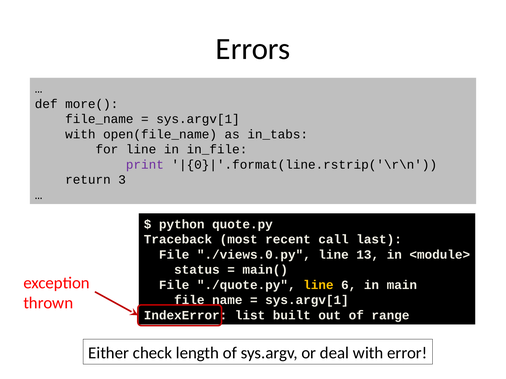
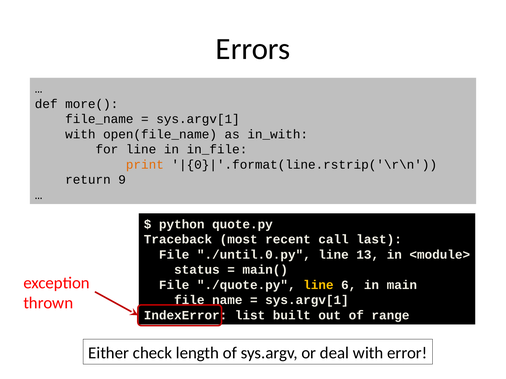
in_tabs: in_tabs -> in_with
print colour: purple -> orange
3: 3 -> 9
./views.0.py: ./views.0.py -> ./until.0.py
